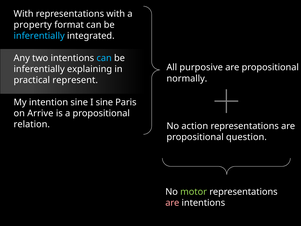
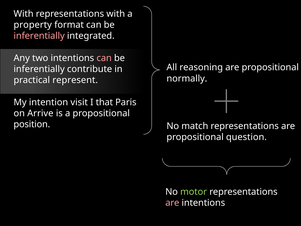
inferentially at (39, 36) colour: light blue -> pink
can at (104, 58) colour: light blue -> pink
purposive: purposive -> reasoning
explaining: explaining -> contribute
intention sine: sine -> visit
I sine: sine -> that
relation: relation -> position
action: action -> match
